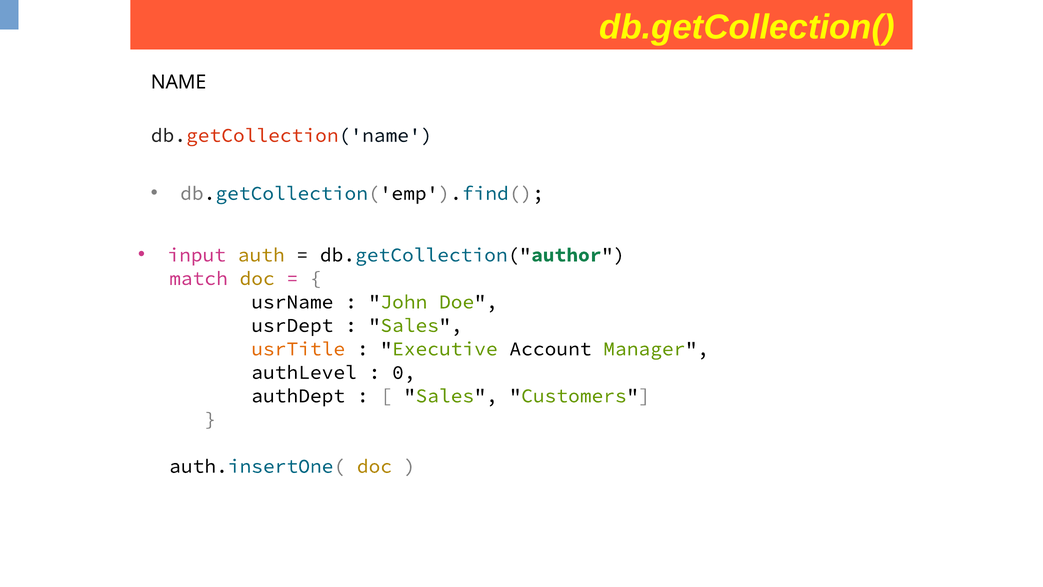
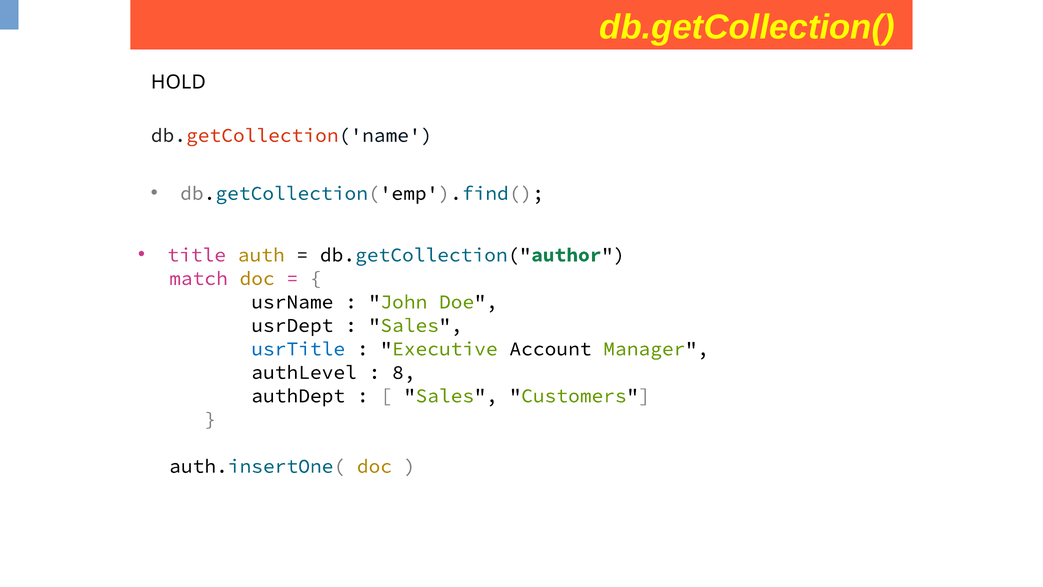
NAME: NAME -> HOLD
input: input -> title
usrTitle colour: orange -> blue
0: 0 -> 8
